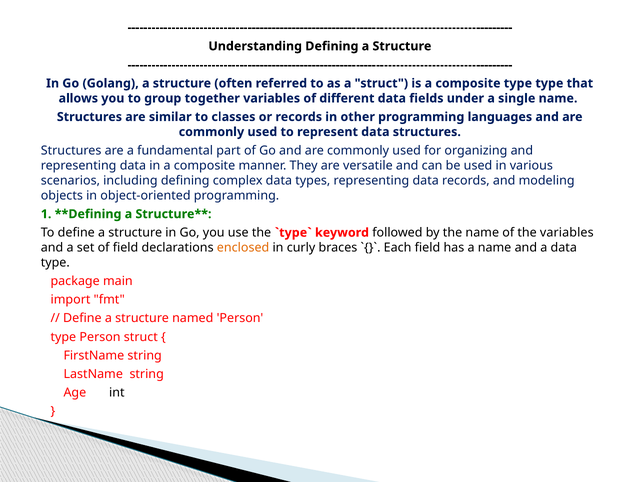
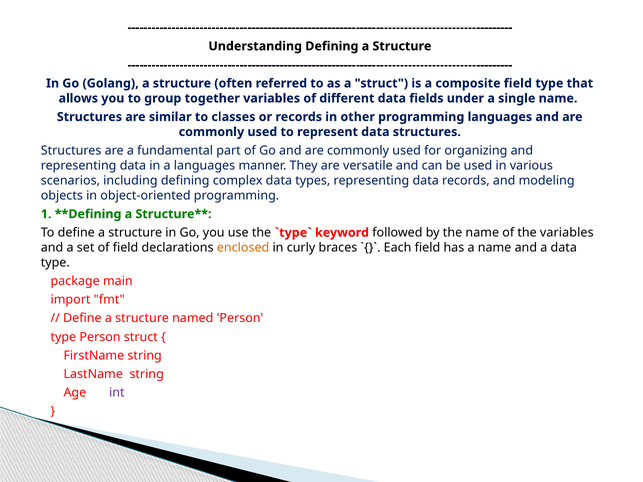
composite type: type -> field
in a composite: composite -> languages
int colour: black -> purple
